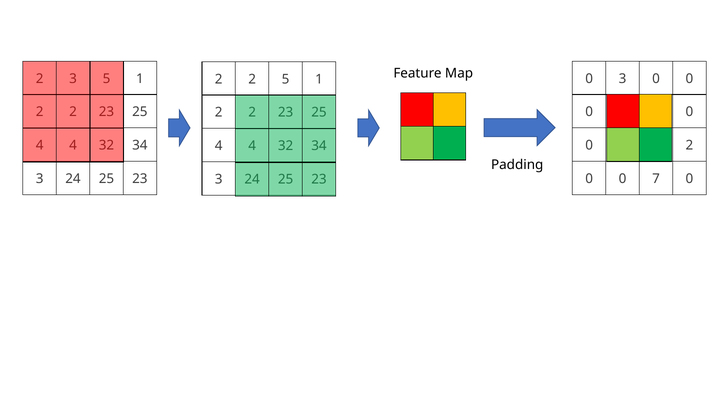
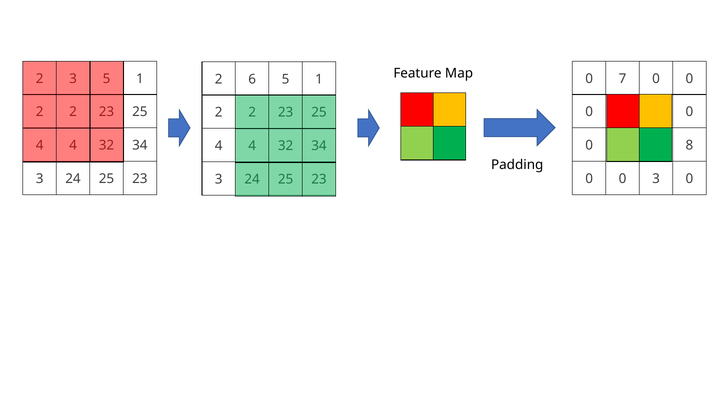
0 3: 3 -> 7
2 at (252, 79): 2 -> 6
0 2: 2 -> 8
0 7: 7 -> 3
